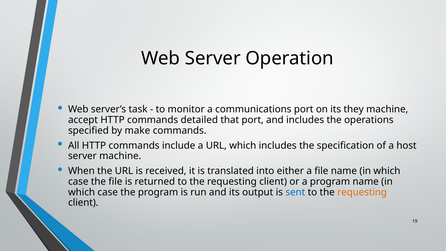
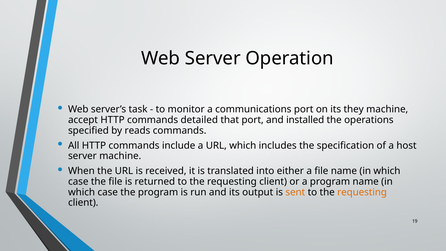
and includes: includes -> installed
make: make -> reads
sent colour: blue -> orange
